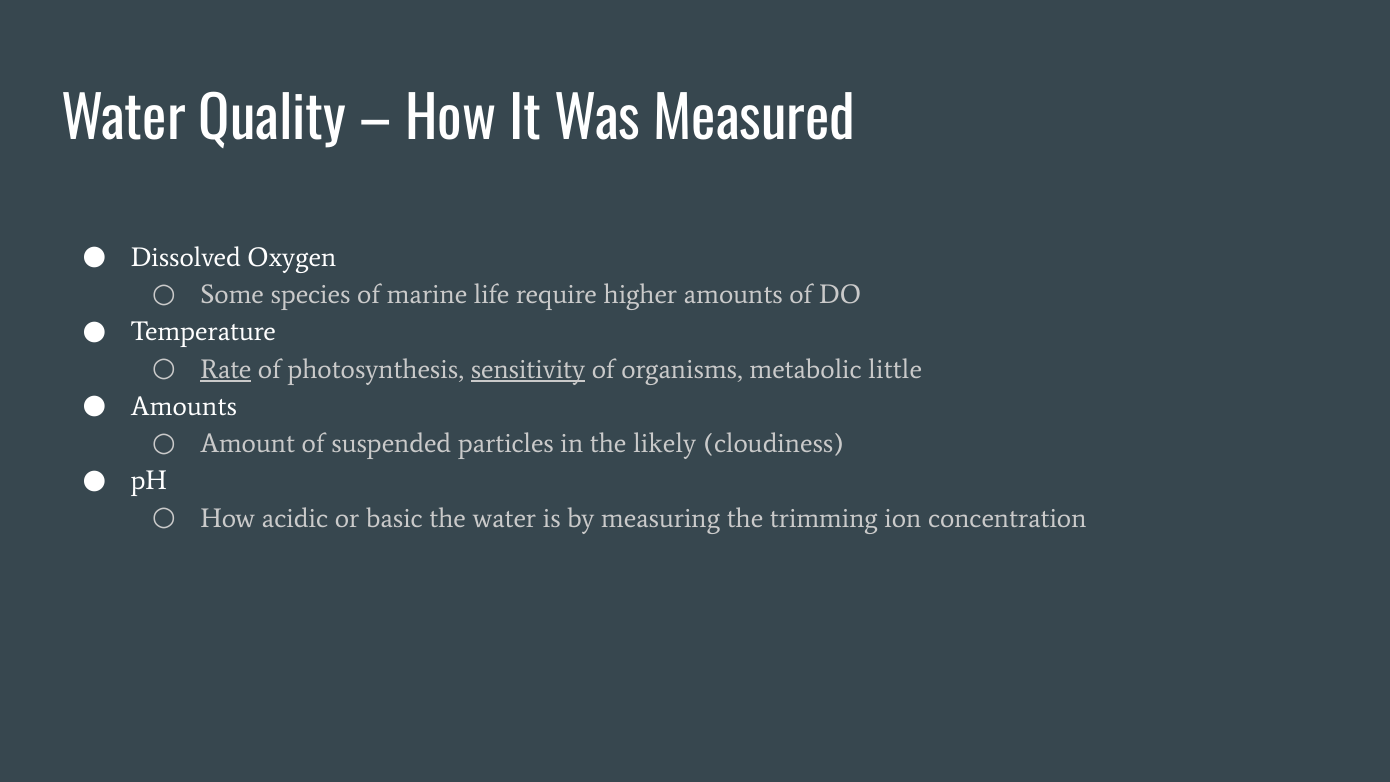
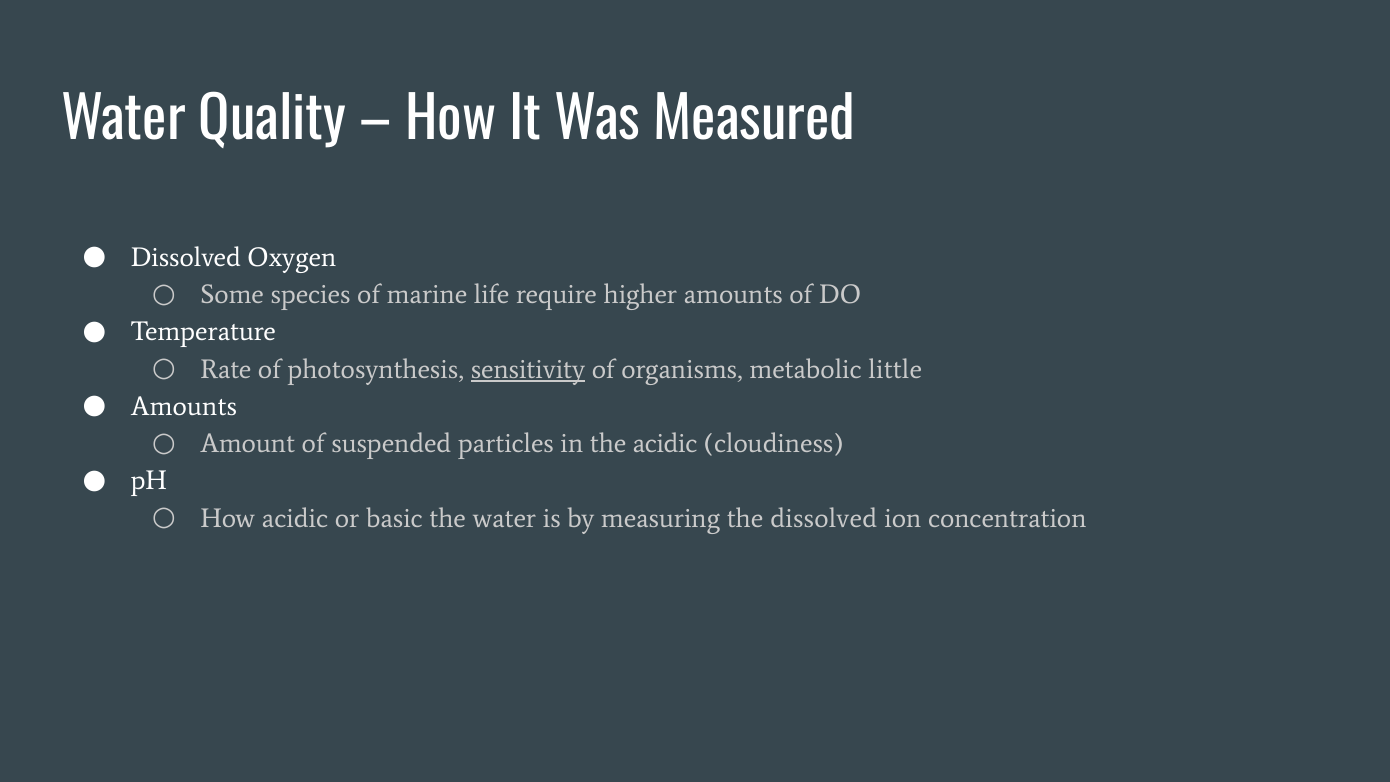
Rate underline: present -> none
the likely: likely -> acidic
the trimming: trimming -> dissolved
